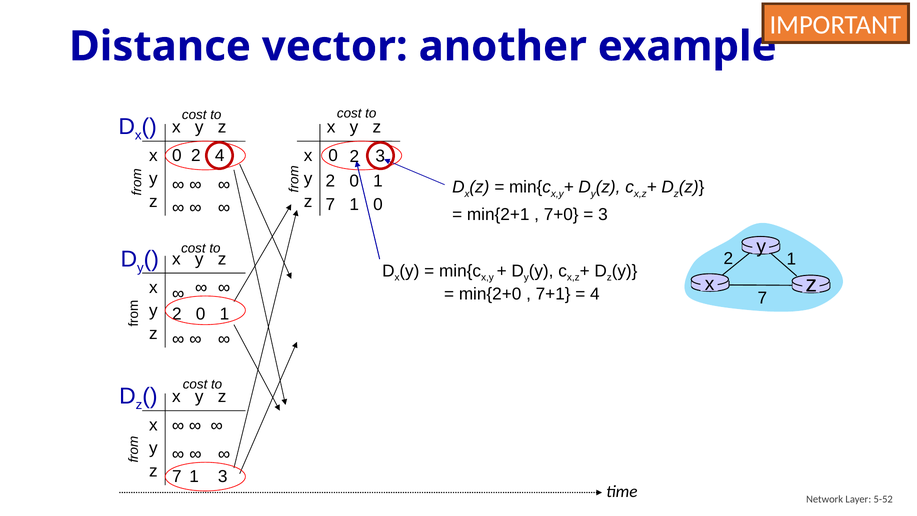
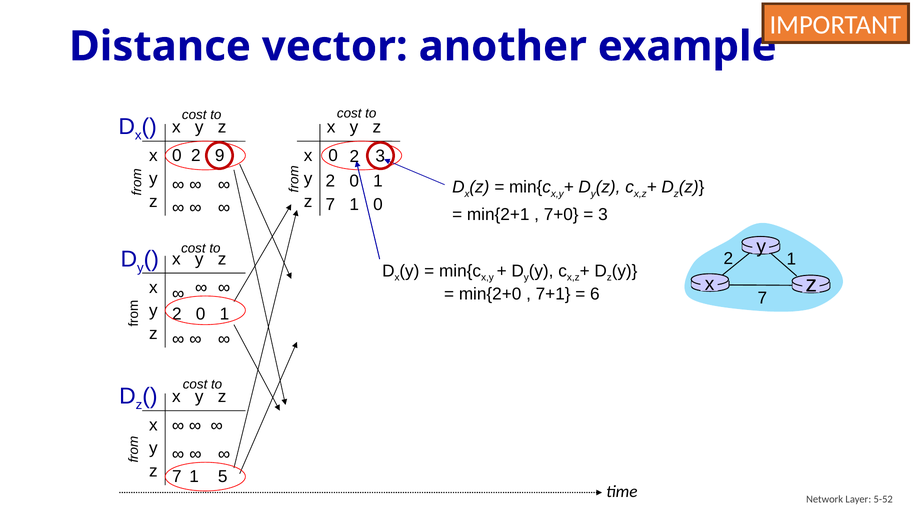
2 4: 4 -> 9
4 at (595, 294): 4 -> 6
1 3: 3 -> 5
